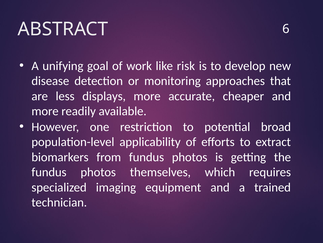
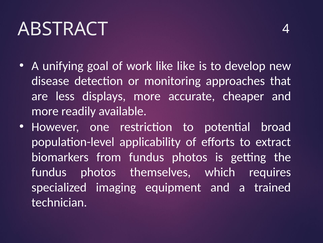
6: 6 -> 4
like risk: risk -> like
